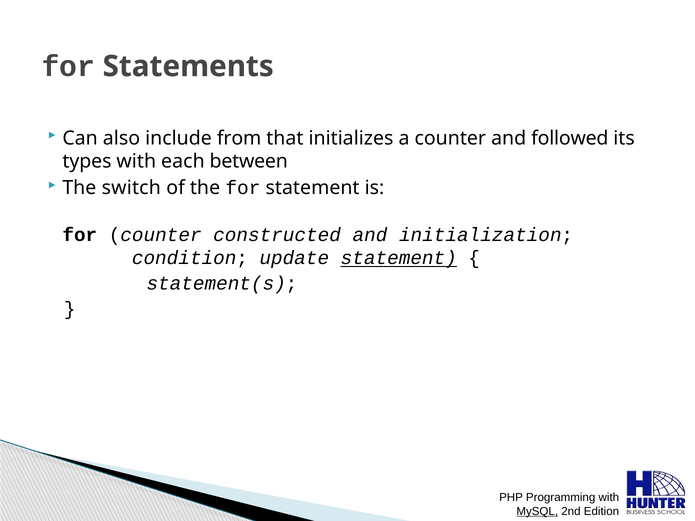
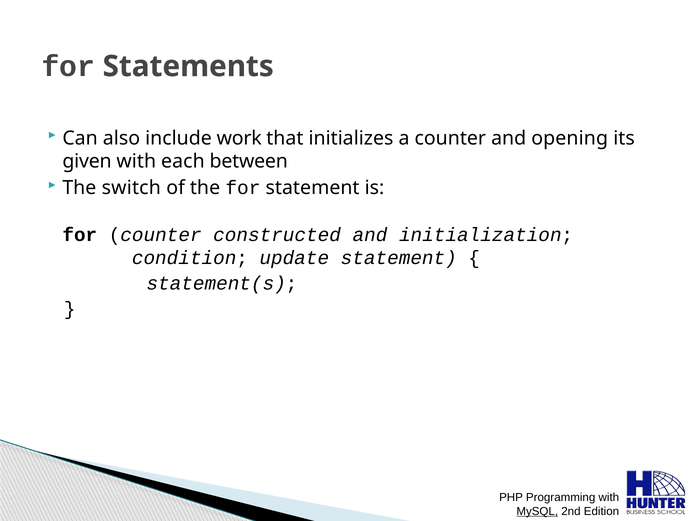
from: from -> work
followed: followed -> opening
types: types -> given
statement at (399, 258) underline: present -> none
